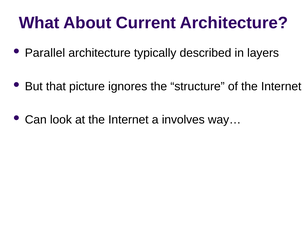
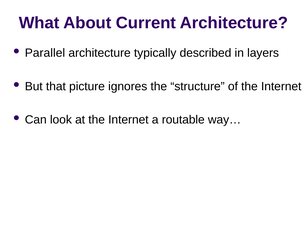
involves: involves -> routable
